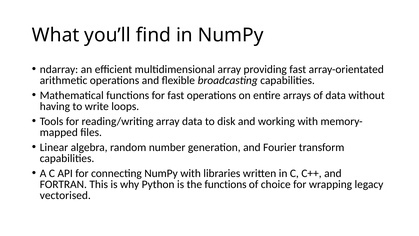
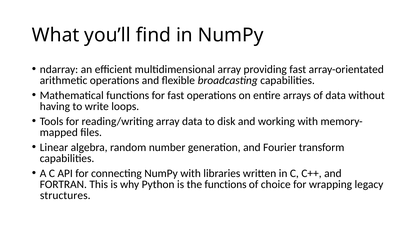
vectorised: vectorised -> structures
